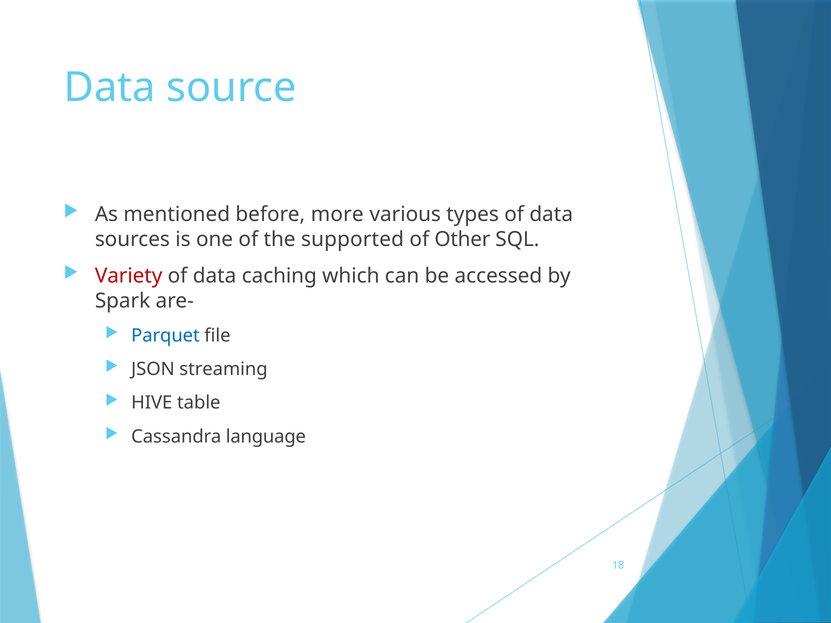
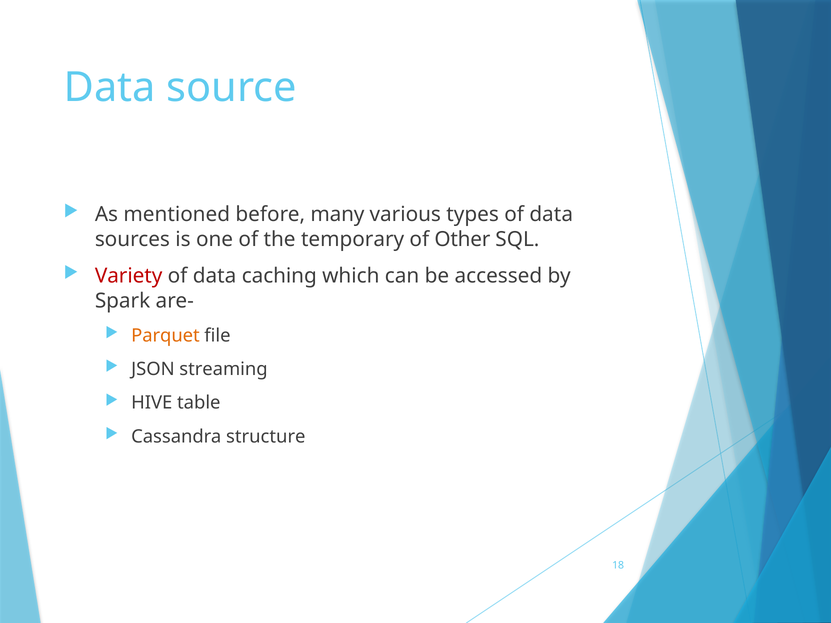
more: more -> many
supported: supported -> temporary
Parquet colour: blue -> orange
language: language -> structure
